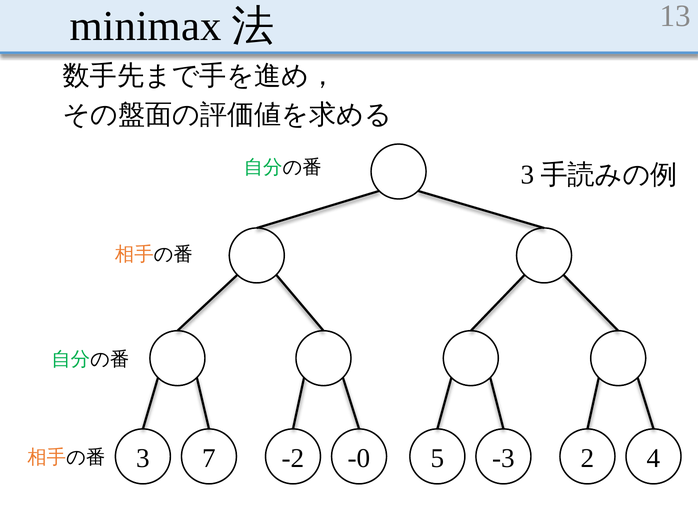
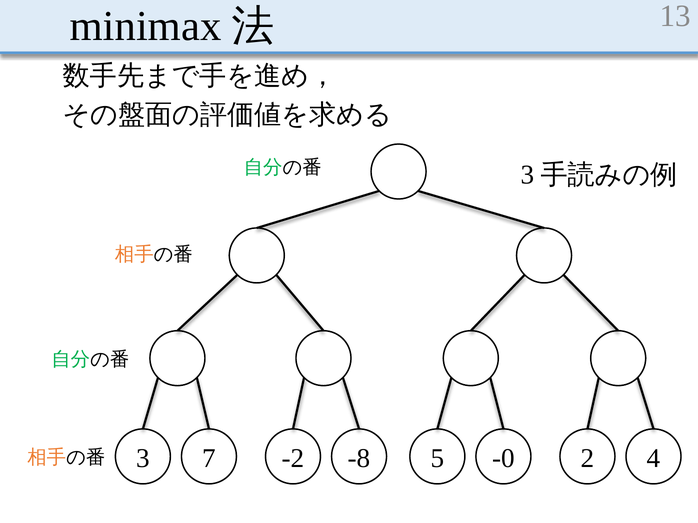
-0: -0 -> -8
-3: -3 -> -0
